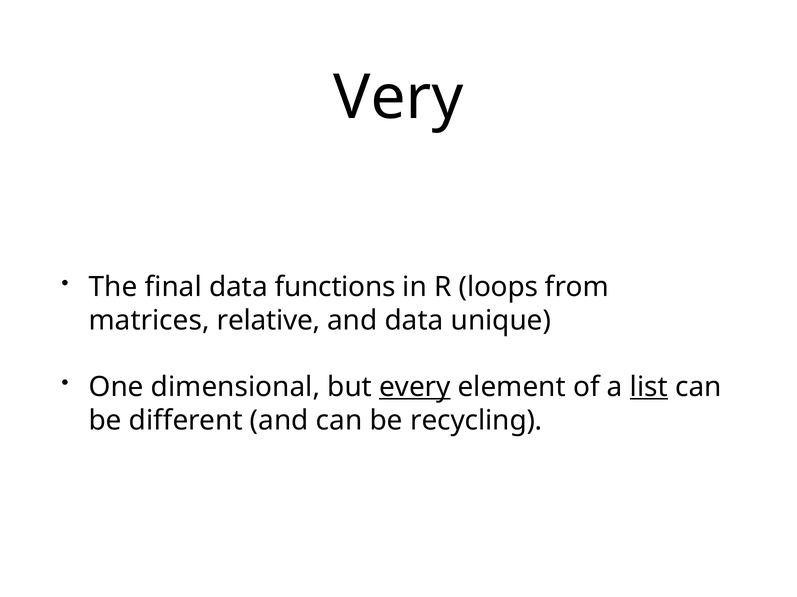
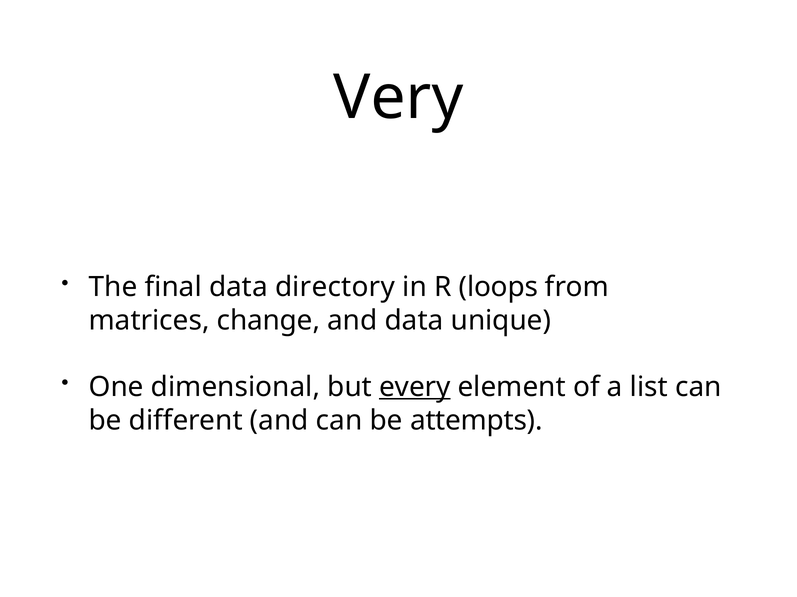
functions: functions -> directory
relative: relative -> change
list underline: present -> none
recycling: recycling -> attempts
